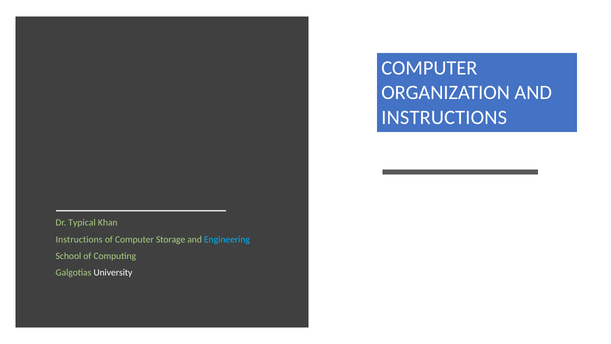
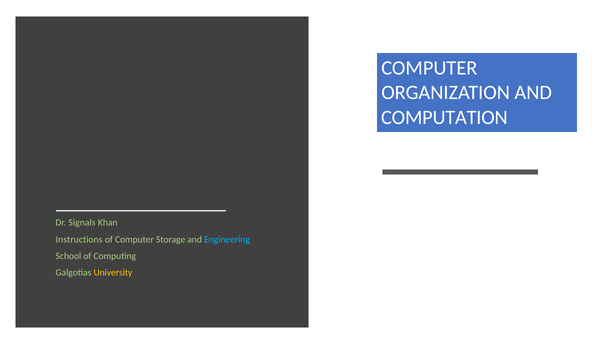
INSTRUCTIONS at (444, 118): INSTRUCTIONS -> COMPUTATION
Typical: Typical -> Signals
University colour: white -> yellow
